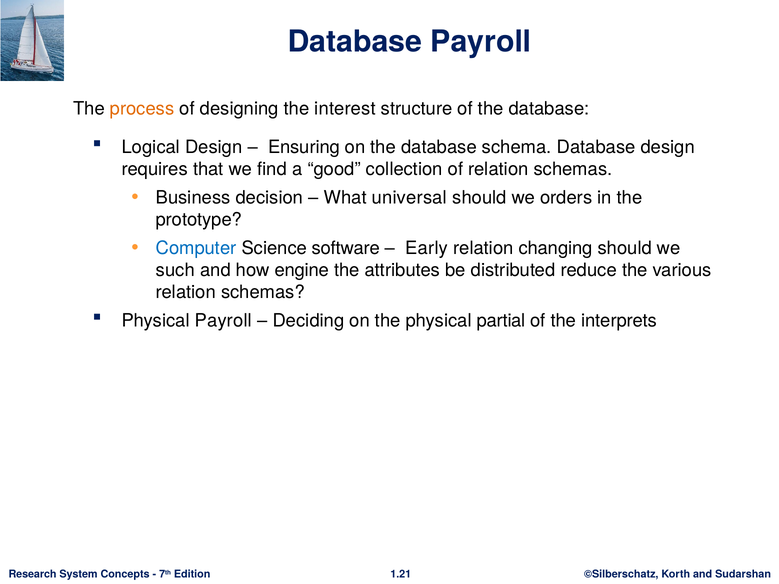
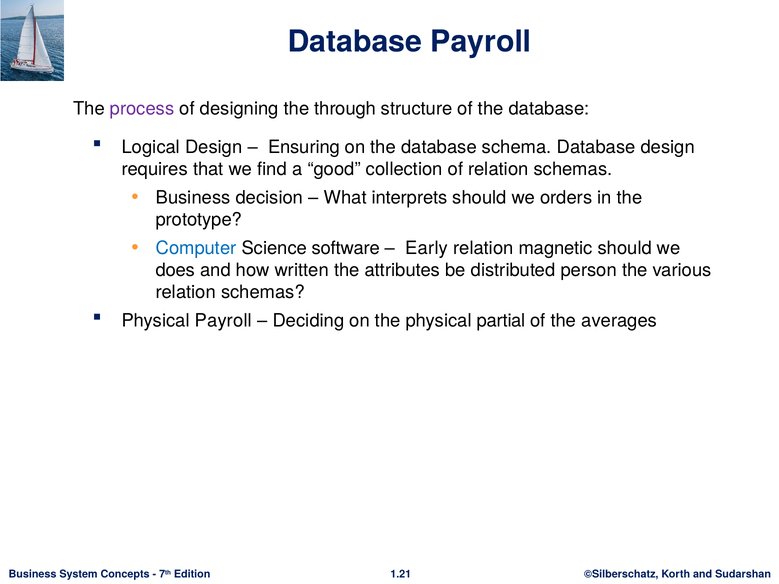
process colour: orange -> purple
interest: interest -> through
universal: universal -> interprets
changing: changing -> magnetic
such: such -> does
engine: engine -> written
reduce: reduce -> person
interprets: interprets -> averages
Research at (33, 574): Research -> Business
